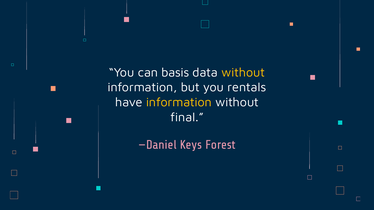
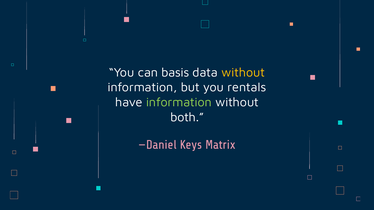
information at (179, 103) colour: yellow -> light green
final: final -> both
Forest: Forest -> Matrix
